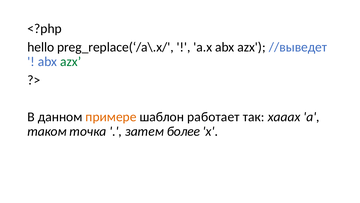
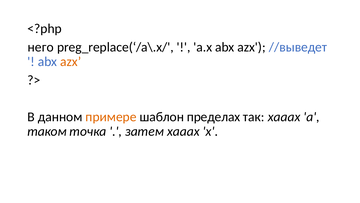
hello: hello -> него
azx at (71, 62) colour: green -> orange
работает: работает -> пределах
затем более: более -> xaaax
